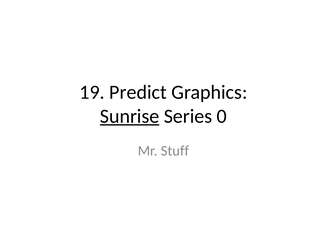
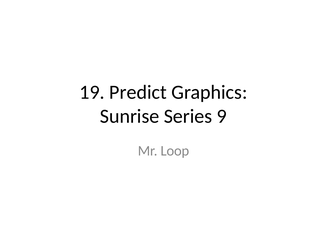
Sunrise underline: present -> none
0: 0 -> 9
Stuff: Stuff -> Loop
